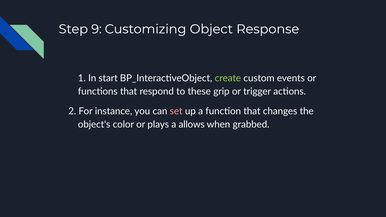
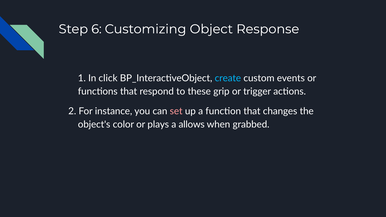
9: 9 -> 6
start: start -> click
create colour: light green -> light blue
